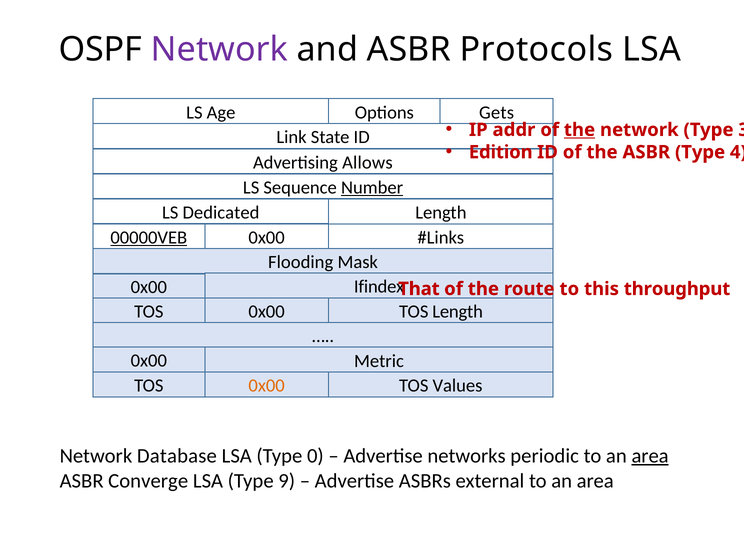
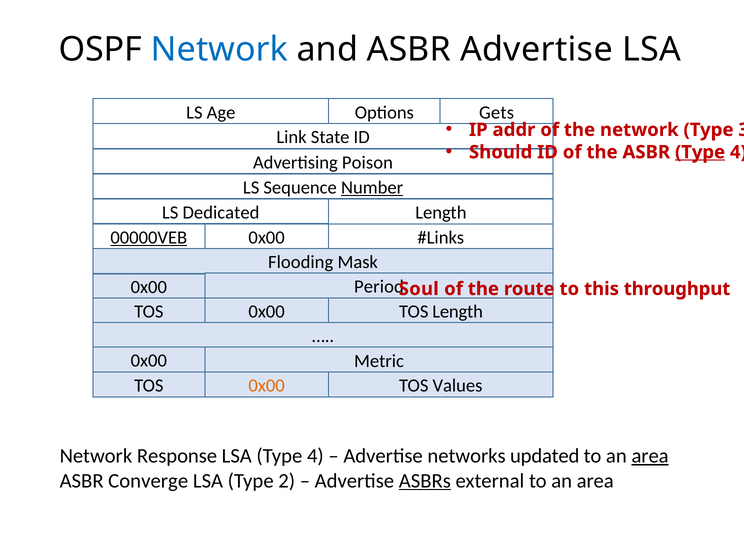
Network at (220, 49) colour: purple -> blue
ASBR Protocols: Protocols -> Advertise
the at (580, 130) underline: present -> none
Edition: Edition -> Should
Type at (700, 152) underline: none -> present
Allows: Allows -> Poison
Ifindex: Ifindex -> Period
That: That -> Soul
Database: Database -> Response
LSA Type 0: 0 -> 4
periodic: periodic -> updated
9: 9 -> 2
ASBRs underline: none -> present
